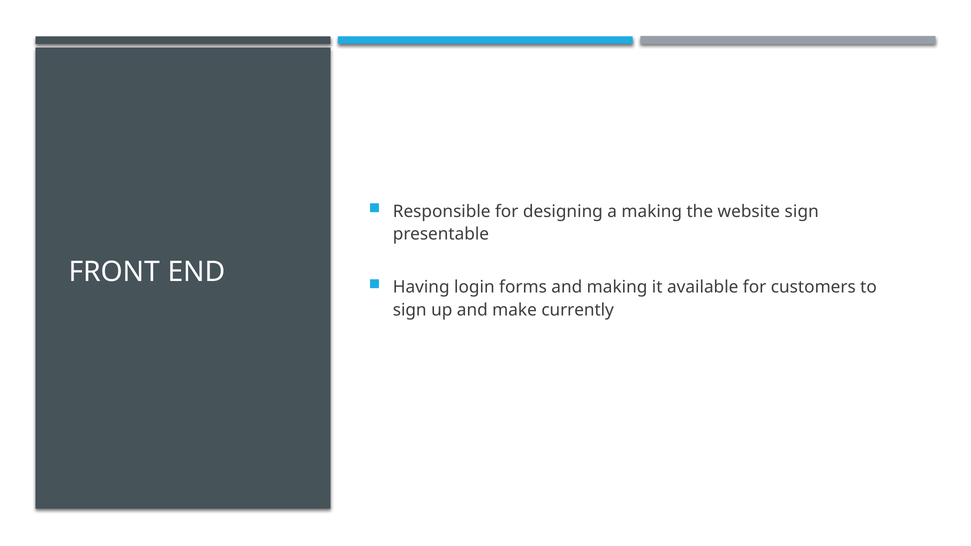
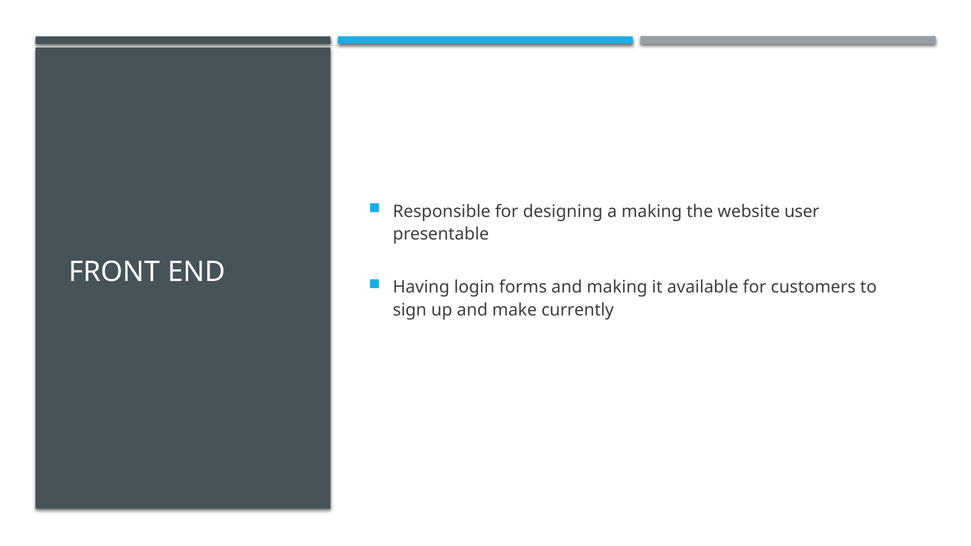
website sign: sign -> user
